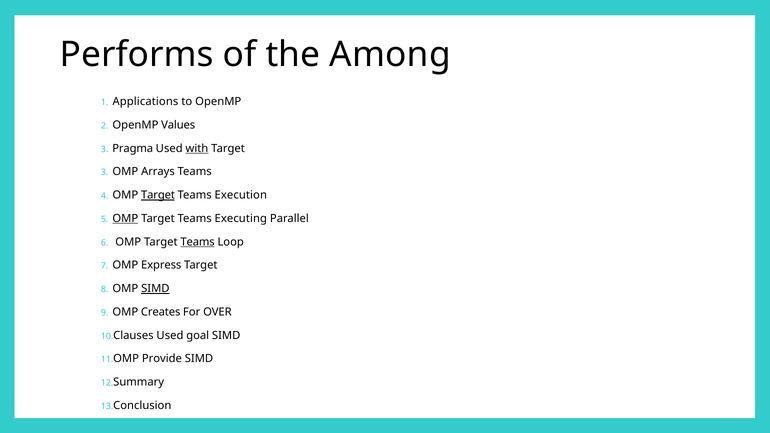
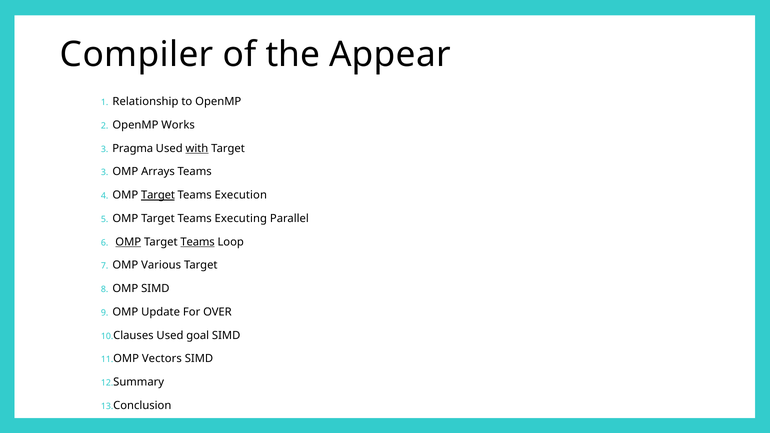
Performs: Performs -> Compiler
Among: Among -> Appear
Applications: Applications -> Relationship
Values: Values -> Works
OMP at (125, 219) underline: present -> none
OMP at (128, 242) underline: none -> present
Express: Express -> Various
SIMD at (155, 289) underline: present -> none
Creates: Creates -> Update
Provide: Provide -> Vectors
